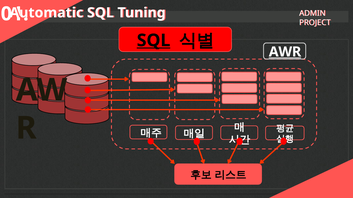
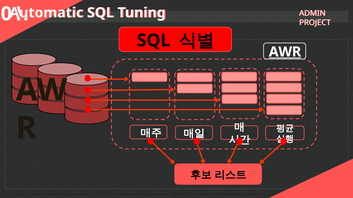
SQL at (154, 41) underline: present -> none
